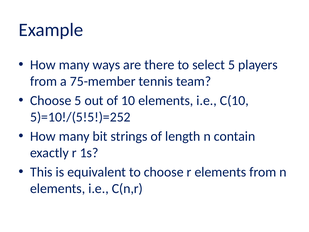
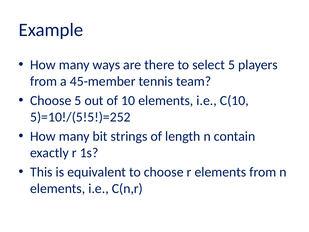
75-member: 75-member -> 45-member
